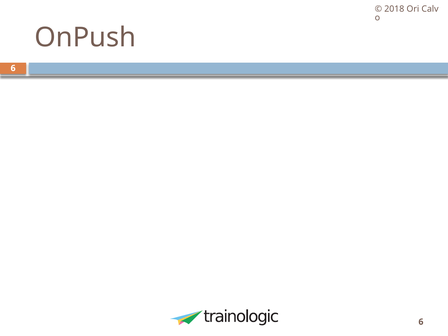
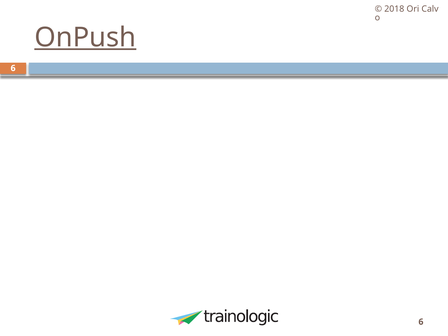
OnPush underline: none -> present
